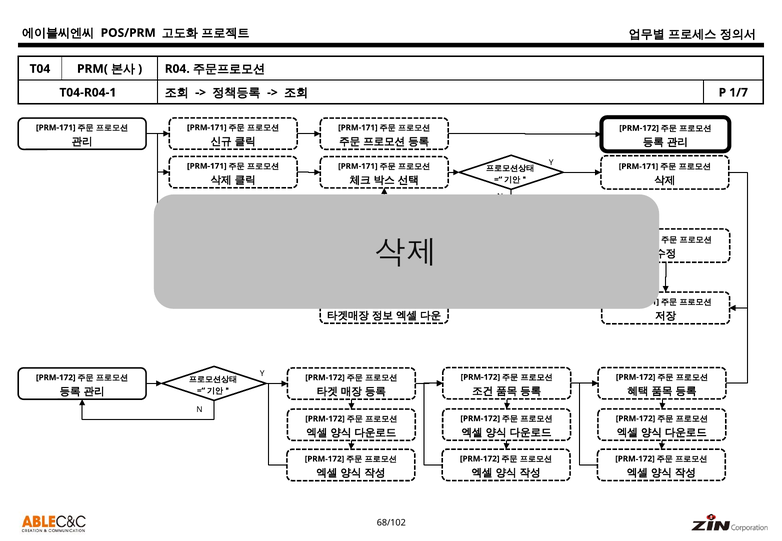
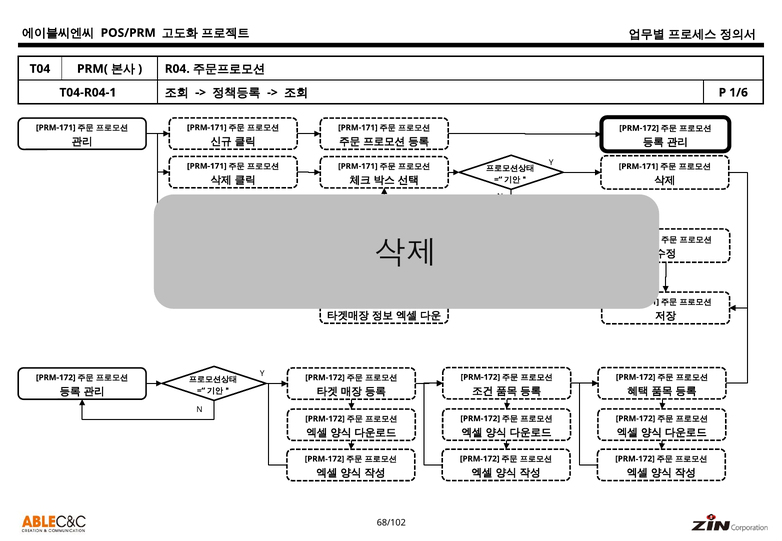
1/7: 1/7 -> 1/6
